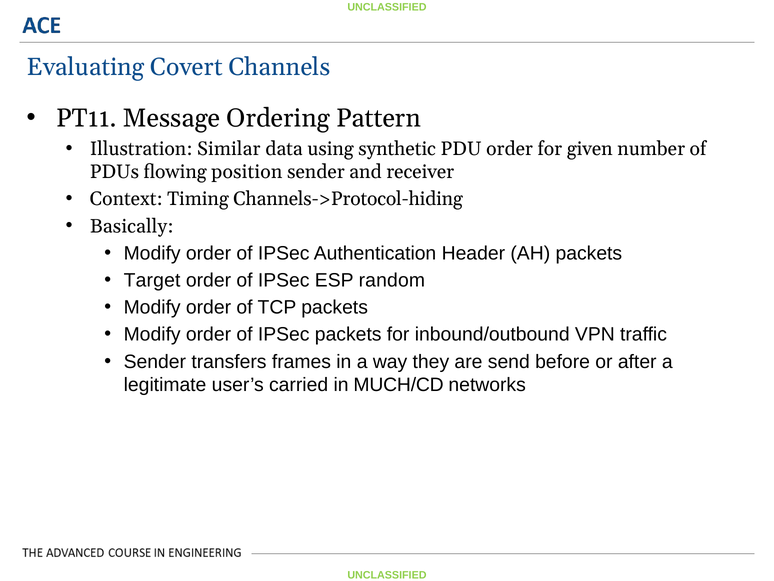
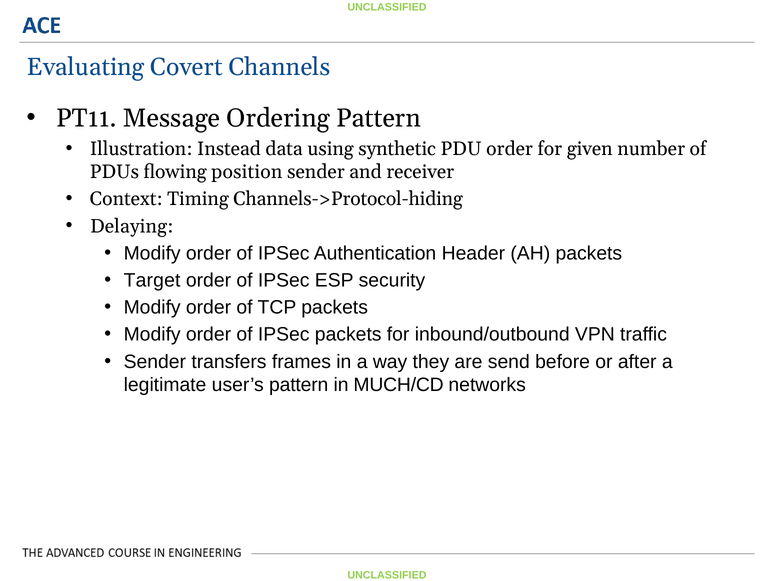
Similar: Similar -> Instead
Basically: Basically -> Delaying
random: random -> security
user’s carried: carried -> pattern
